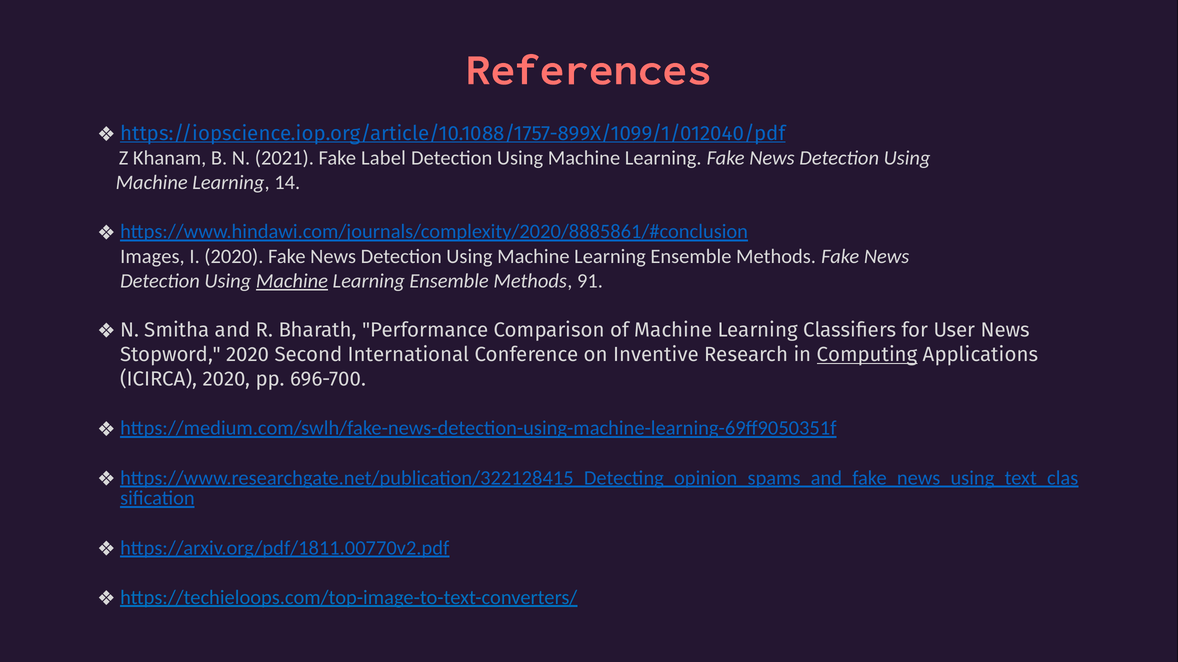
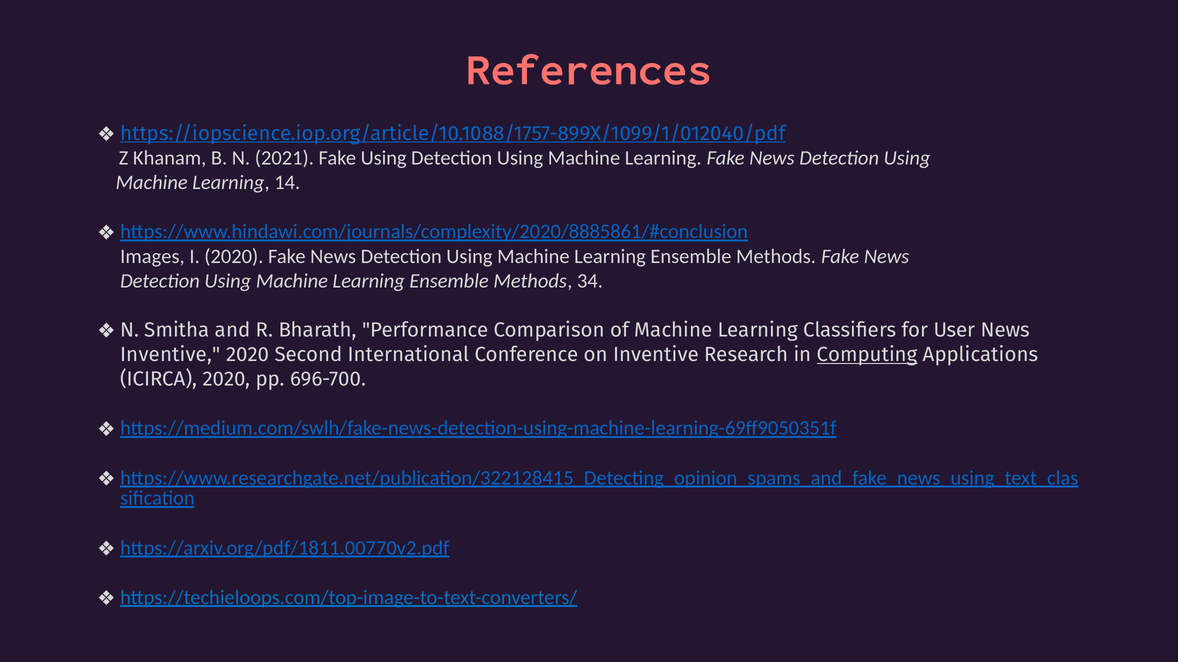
Fake Label: Label -> Using
Machine at (292, 281) underline: present -> none
91: 91 -> 34
Stopword at (171, 355): Stopword -> Inventive
